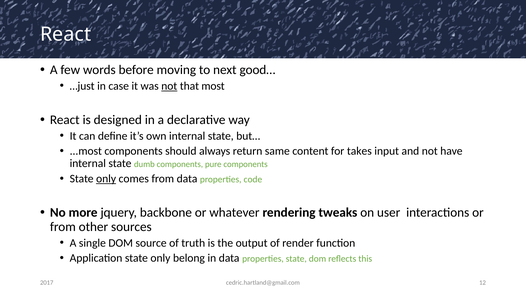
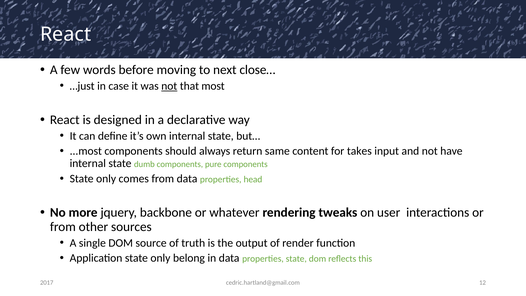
good…: good… -> close…
only at (106, 179) underline: present -> none
code: code -> head
